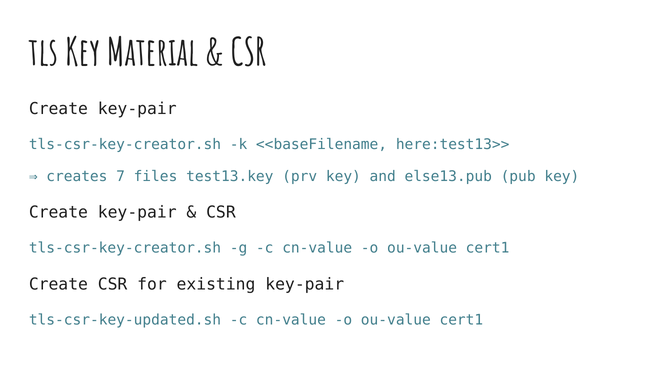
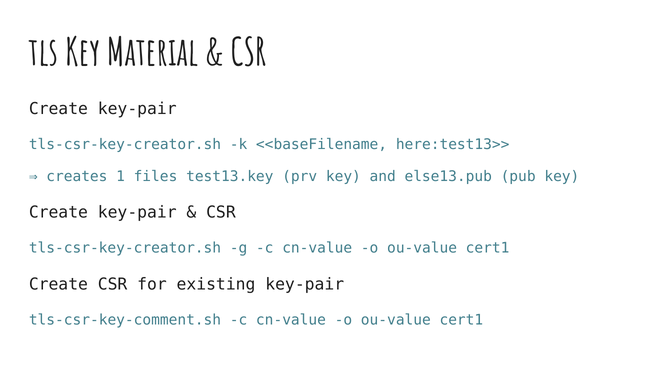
7: 7 -> 1
tls-csr-key-updated.sh: tls-csr-key-updated.sh -> tls-csr-key-comment.sh
